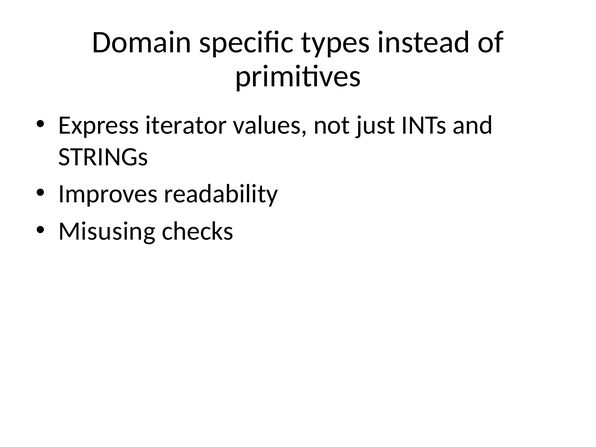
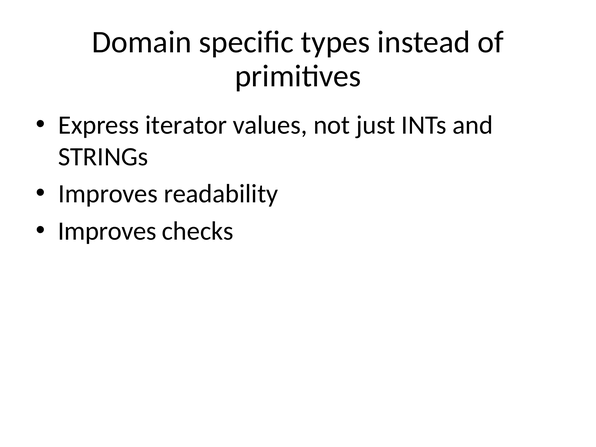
Misusing at (107, 231): Misusing -> Improves
